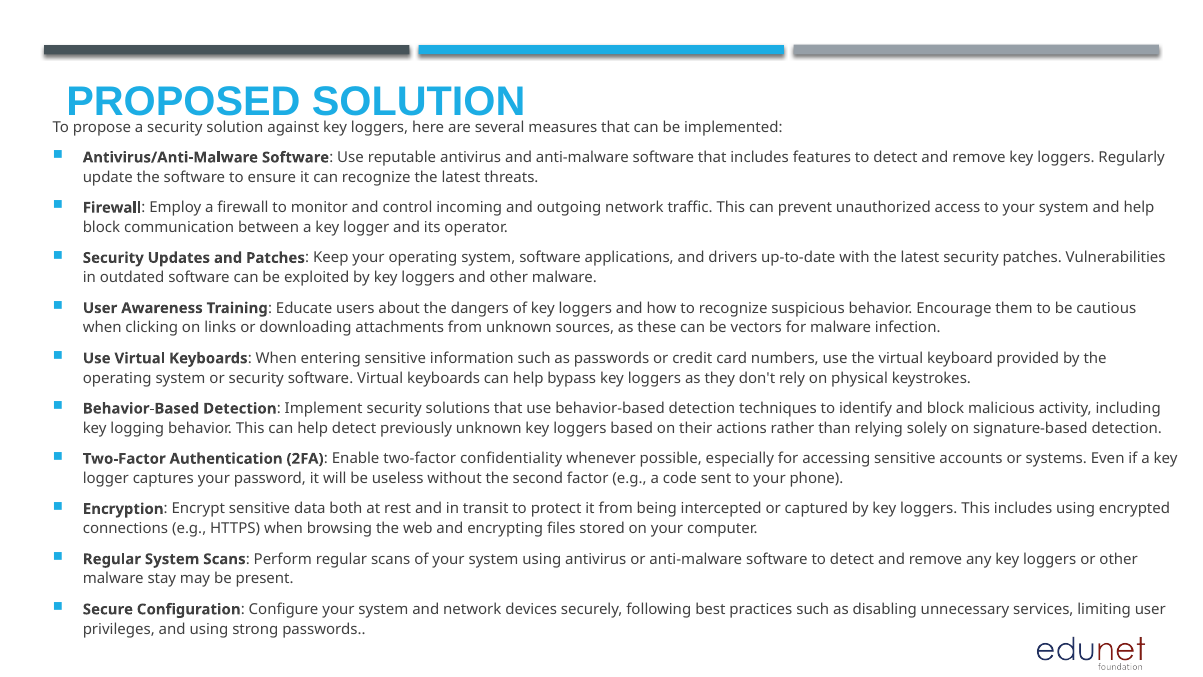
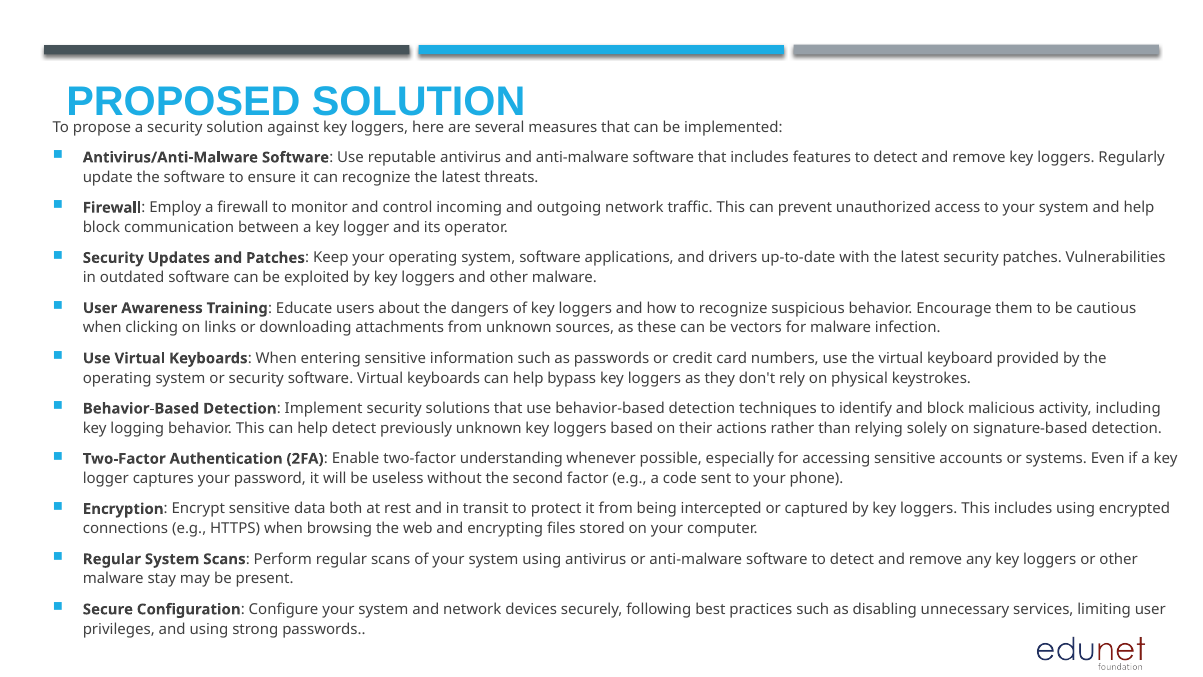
confidentiality: confidentiality -> understanding
